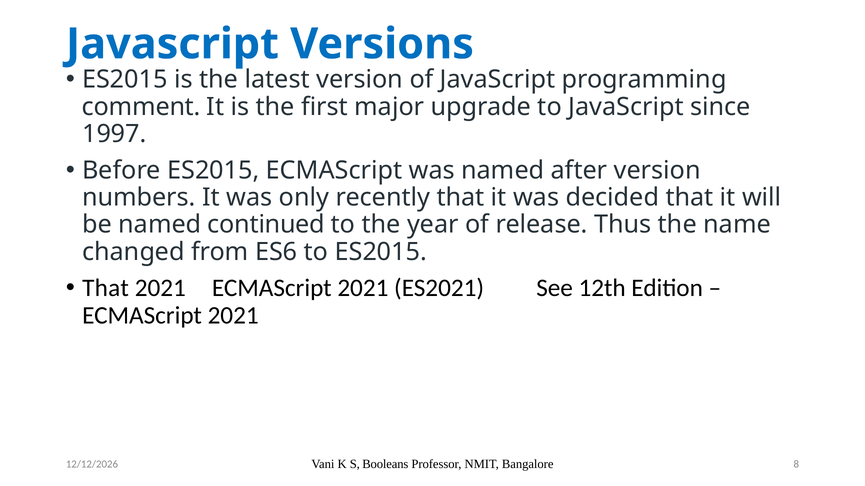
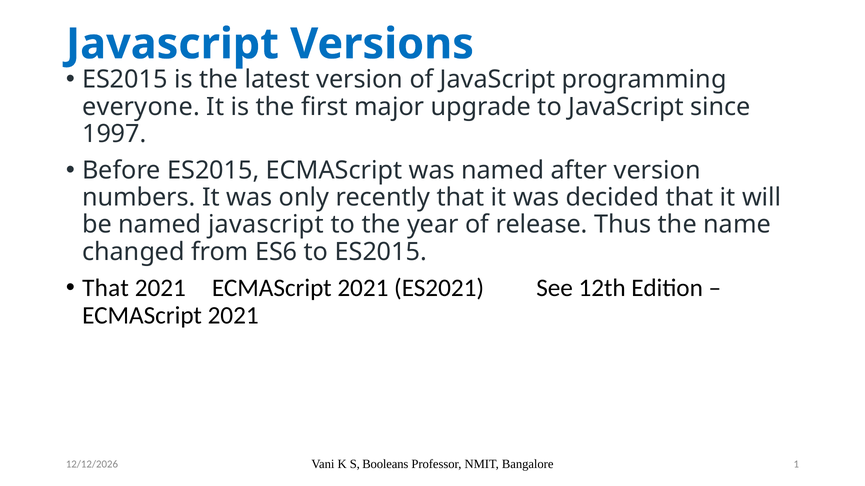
comment: comment -> everyone
named continued: continued -> javascript
8: 8 -> 1
